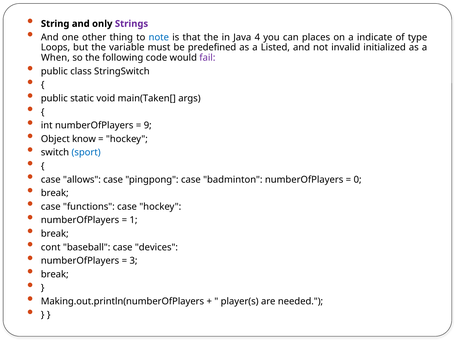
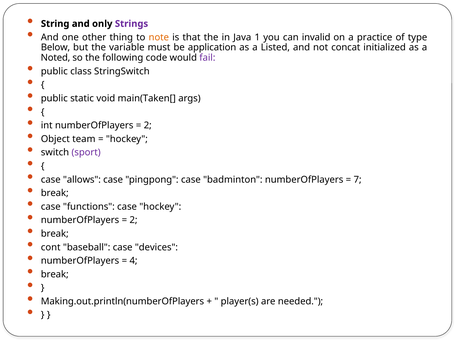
note colour: blue -> orange
4: 4 -> 1
places: places -> invalid
indicate: indicate -> practice
Loops: Loops -> Below
predefined: predefined -> application
invalid: invalid -> concat
When: When -> Noted
9 at (148, 126): 9 -> 2
know: know -> team
sport colour: blue -> purple
0: 0 -> 7
1 at (134, 220): 1 -> 2
3: 3 -> 4
